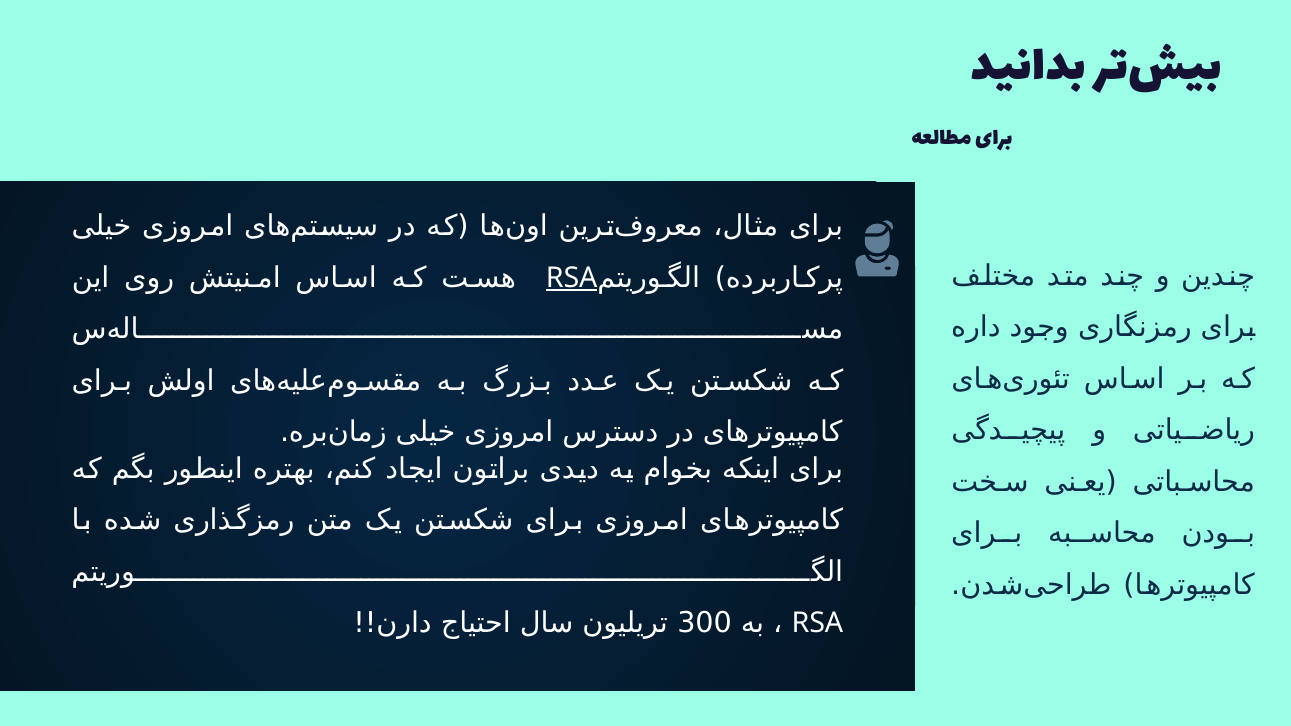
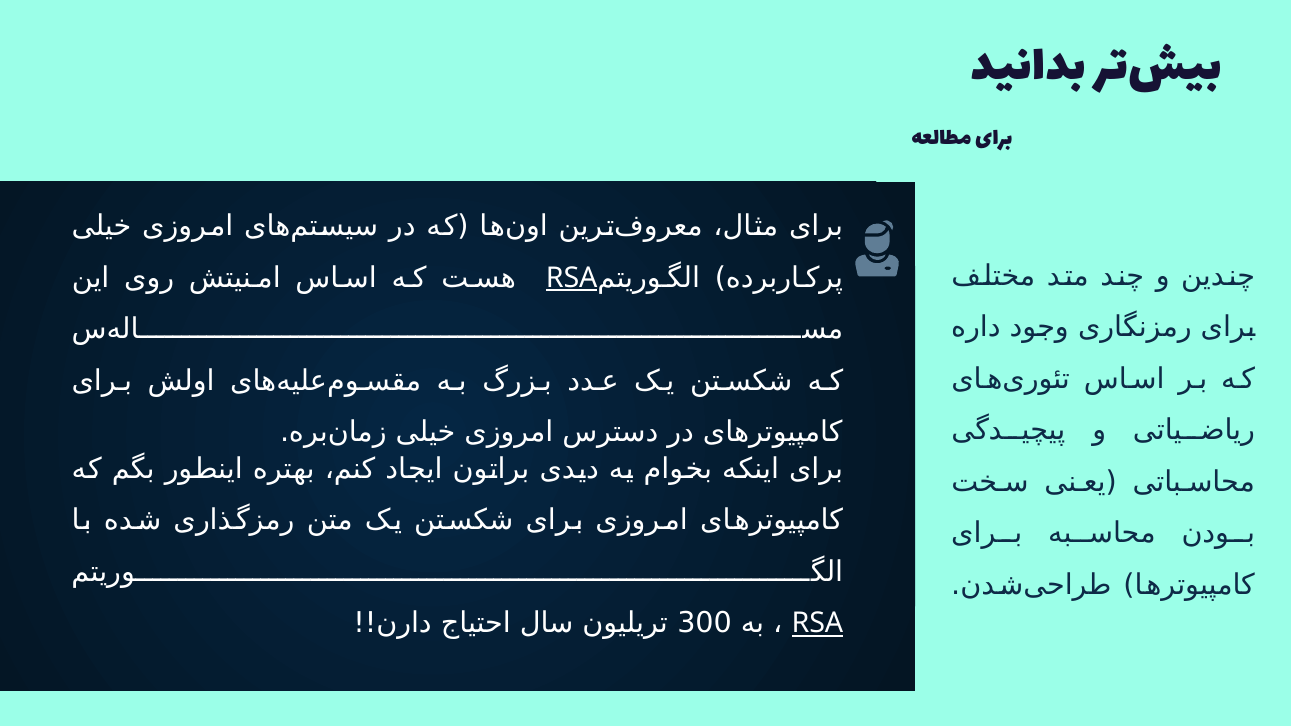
RSA at (817, 624) underline: none -> present
